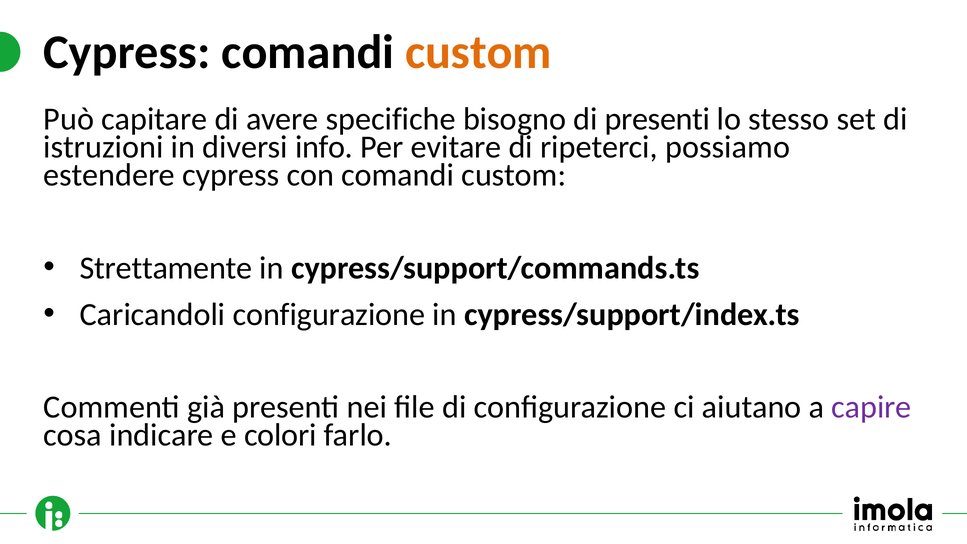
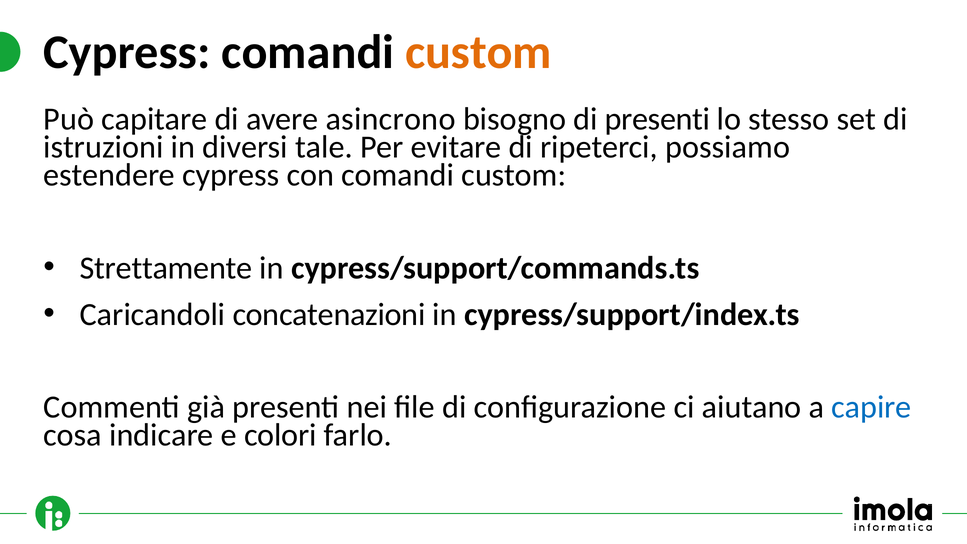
specifiche: specifiche -> asincrono
info: info -> tale
Caricandoli configurazione: configurazione -> concatenazioni
capire colour: purple -> blue
